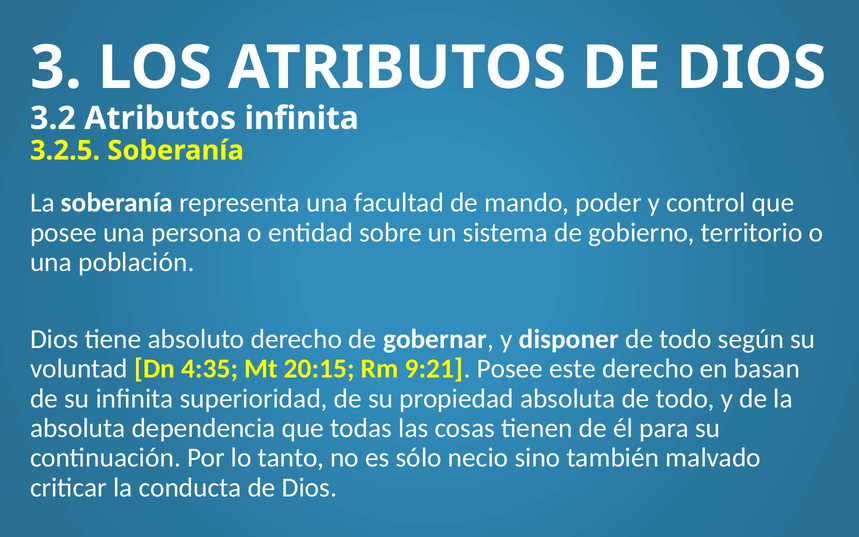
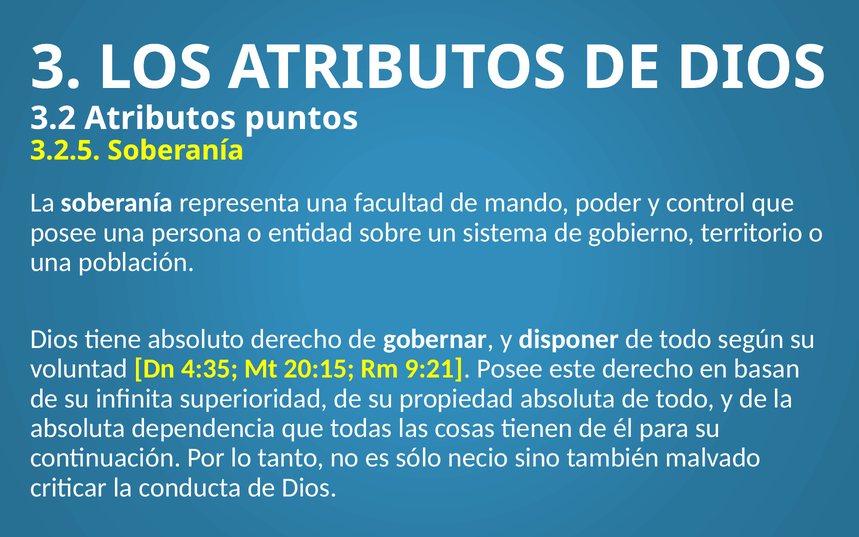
Atributos infinita: infinita -> puntos
